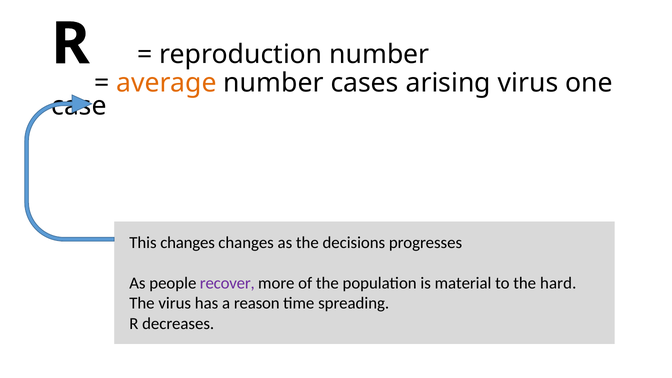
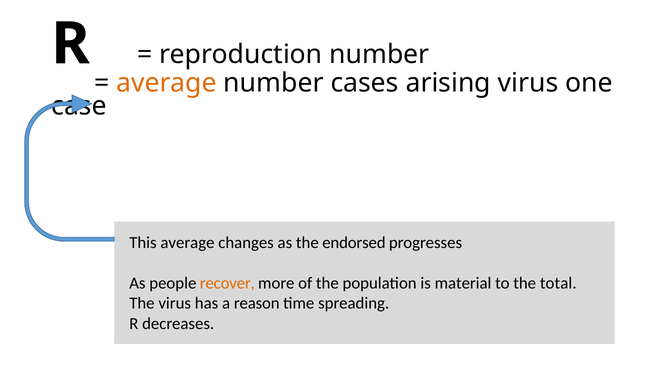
This changes: changes -> average
decisions: decisions -> endorsed
recover colour: purple -> orange
hard: hard -> total
